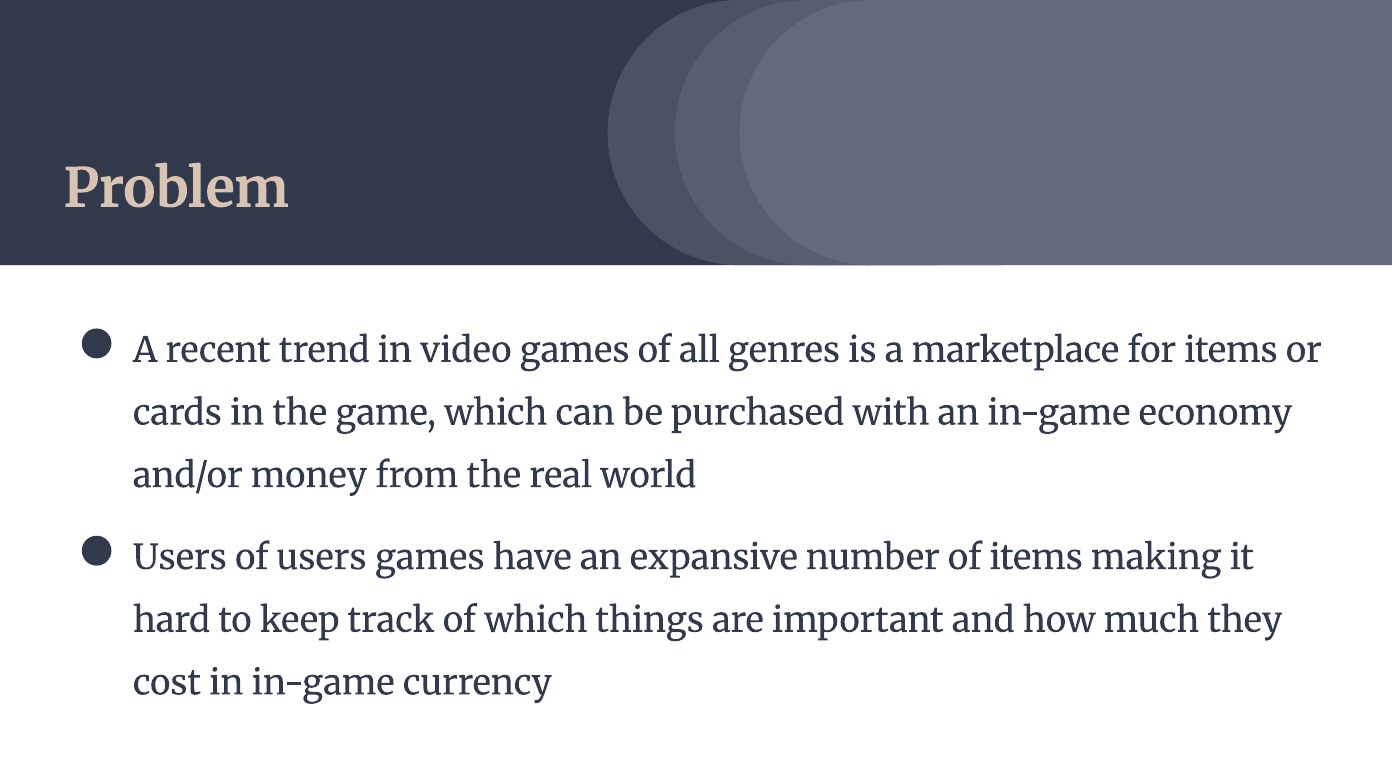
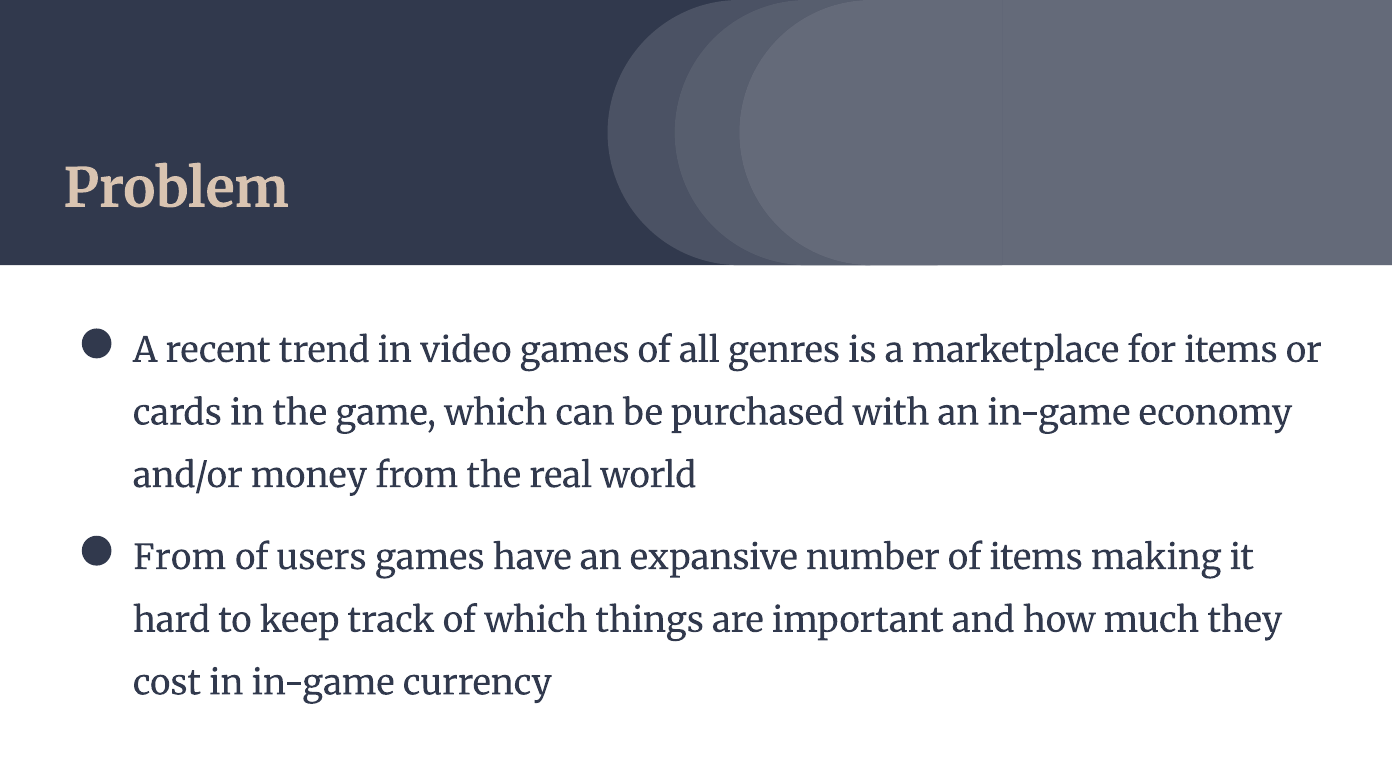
Users at (180, 558): Users -> From
